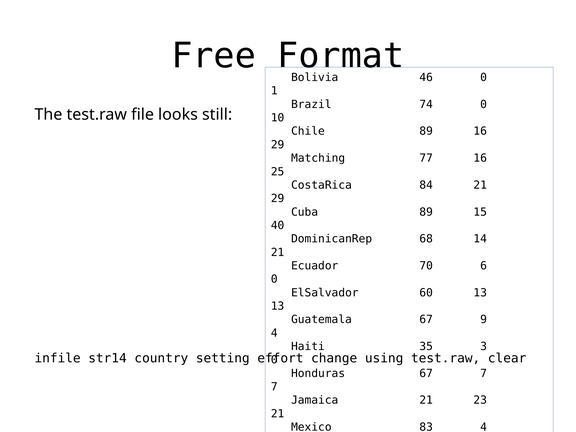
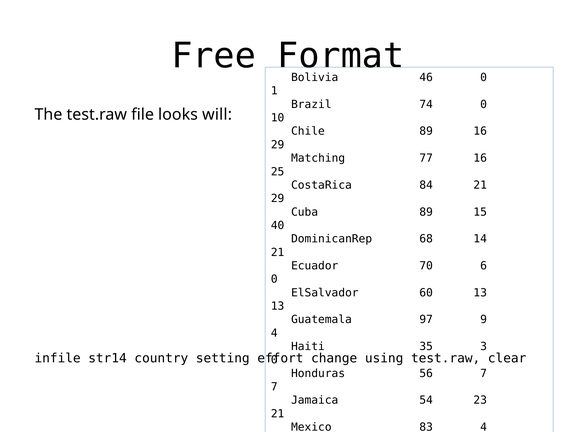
still: still -> will
Guatemala 67: 67 -> 97
Honduras 67: 67 -> 56
Jamaica 21: 21 -> 54
